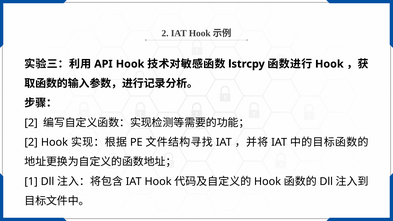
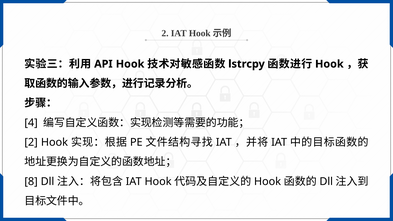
2 at (31, 123): 2 -> 4
1: 1 -> 8
